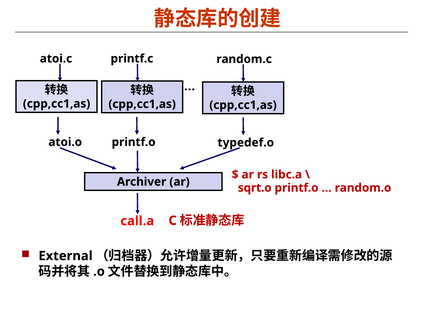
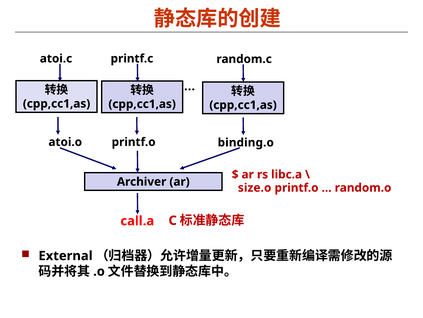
typedef.o: typedef.o -> binding.o
sqrt.o: sqrt.o -> size.o
